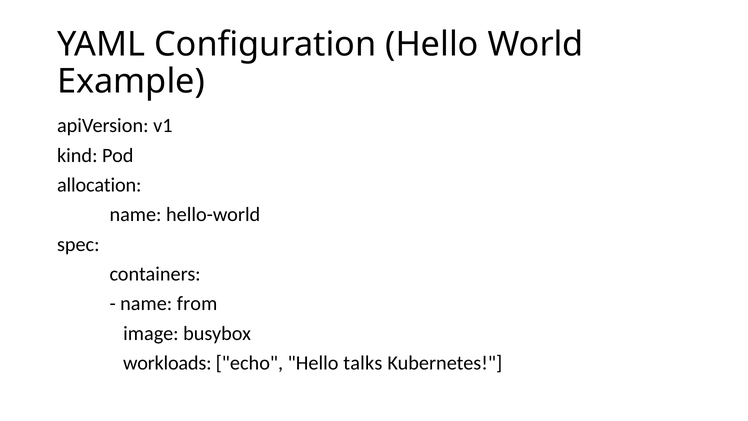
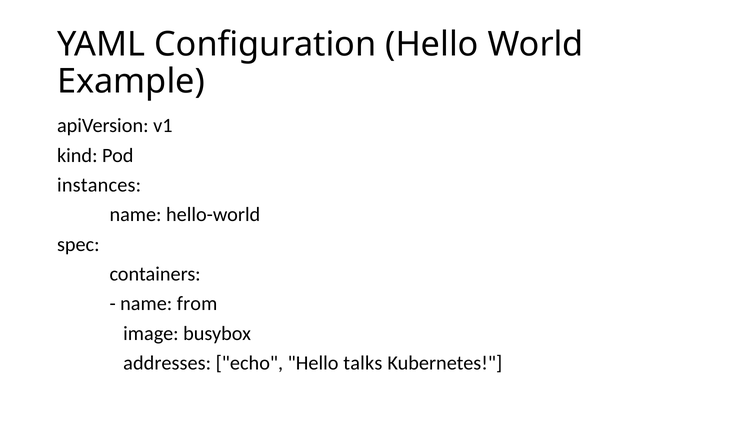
allocation: allocation -> instances
workloads: workloads -> addresses
